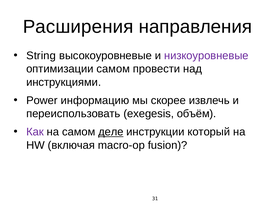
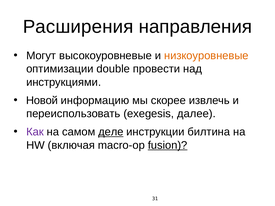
String: String -> Могут
низкоуровневые colour: purple -> orange
оптимизации самом: самом -> double
Power: Power -> Новой
объём: объём -> далее
который: который -> билтина
fusion underline: none -> present
